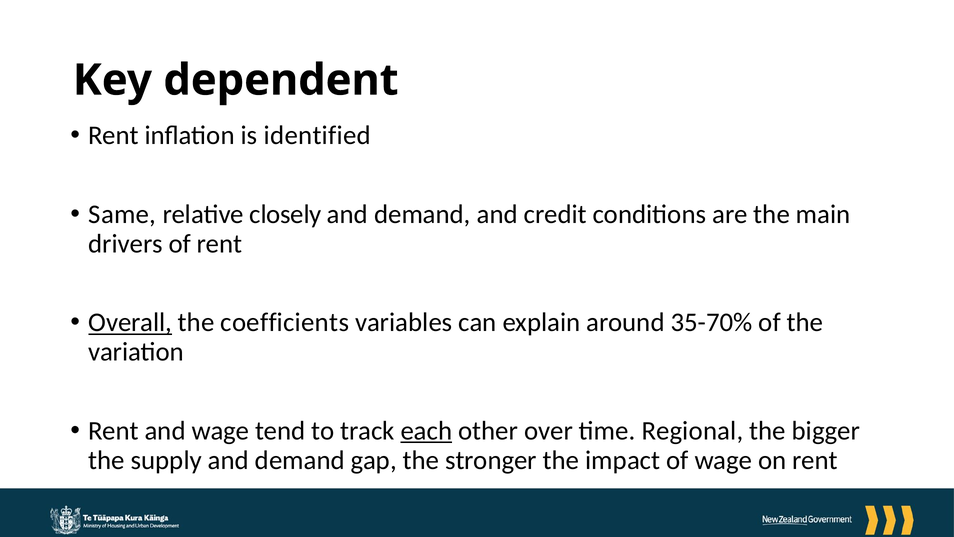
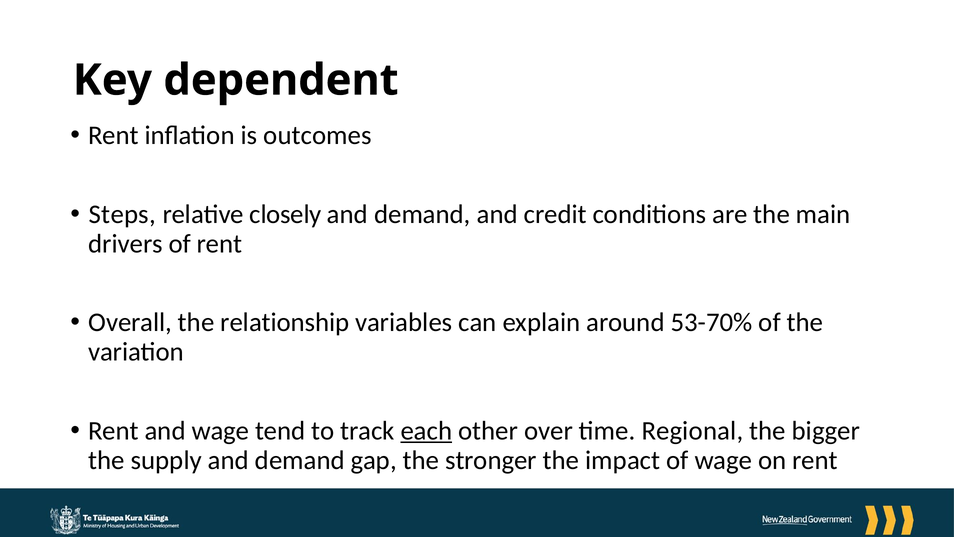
identified: identified -> outcomes
Same: Same -> Steps
Overall underline: present -> none
coefficients: coefficients -> relationship
35-70%: 35-70% -> 53-70%
